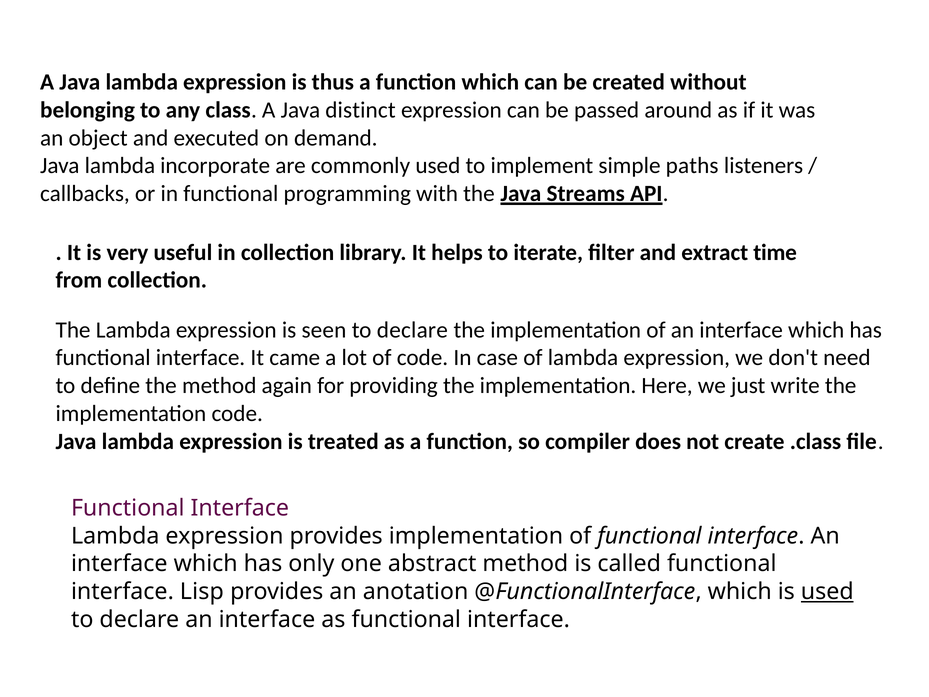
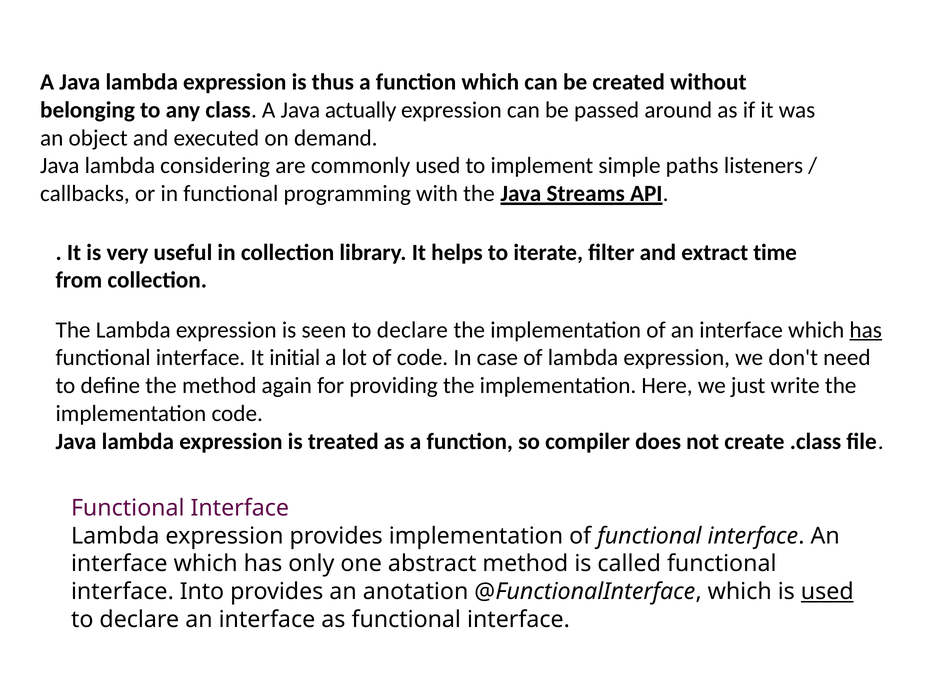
distinct: distinct -> actually
incorporate: incorporate -> considering
has at (866, 330) underline: none -> present
came: came -> initial
Lisp: Lisp -> Into
